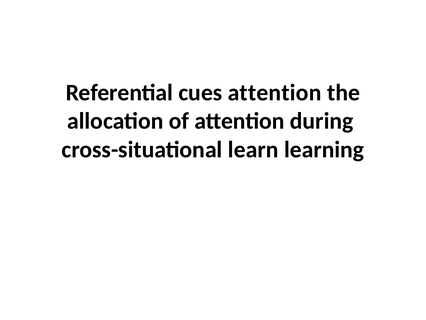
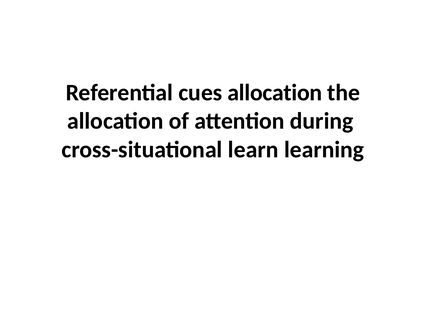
cues attention: attention -> allocation
